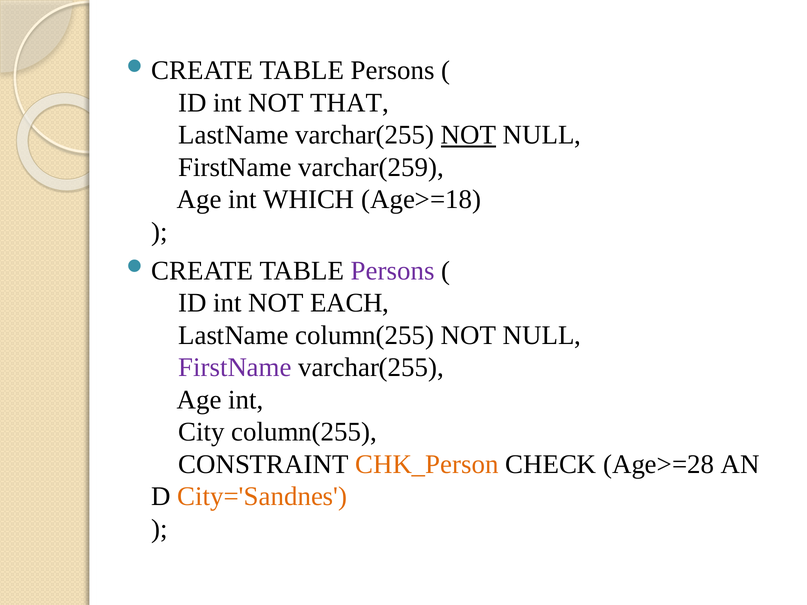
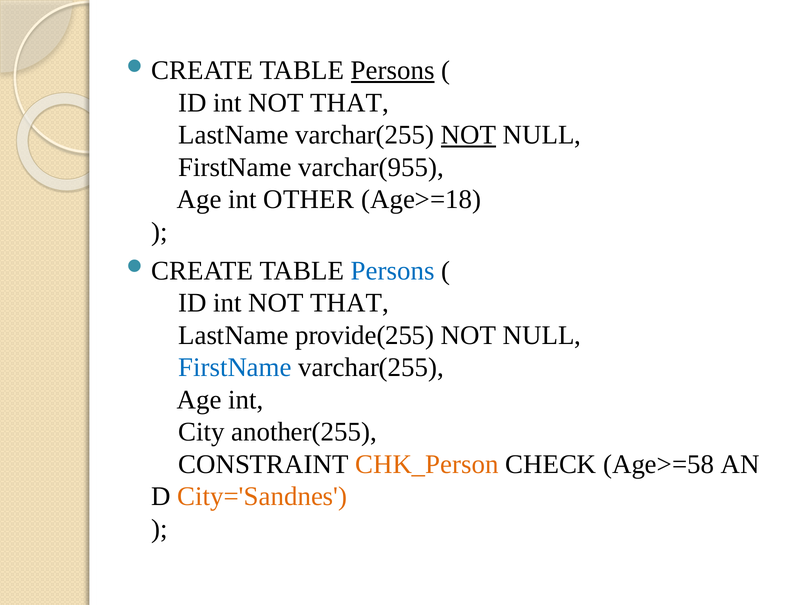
Persons at (393, 70) underline: none -> present
varchar(259: varchar(259 -> varchar(955
WHICH: WHICH -> OTHER
Persons at (393, 271) colour: purple -> blue
EACH at (350, 303): EACH -> THAT
LastName column(255: column(255 -> provide(255
FirstName at (235, 368) colour: purple -> blue
City column(255: column(255 -> another(255
Age>=28: Age>=28 -> Age>=58
